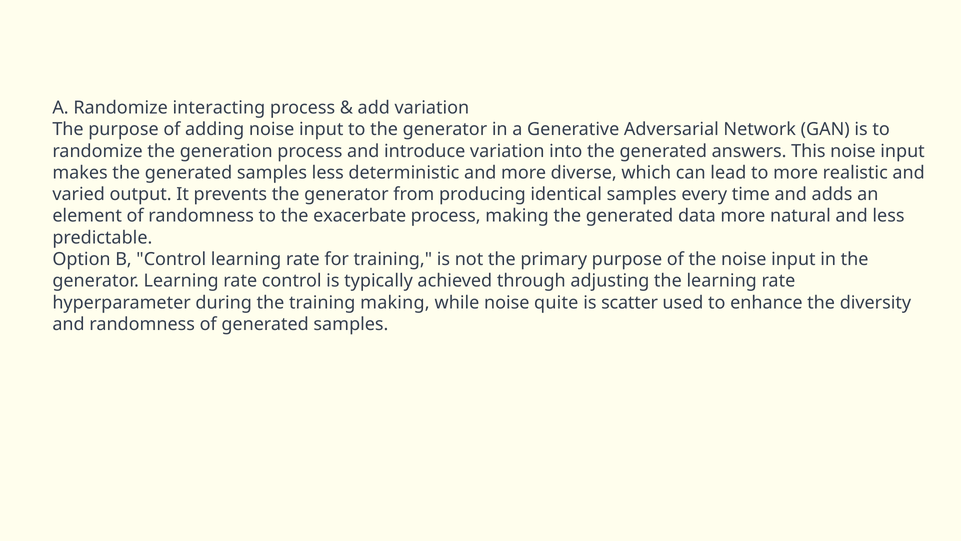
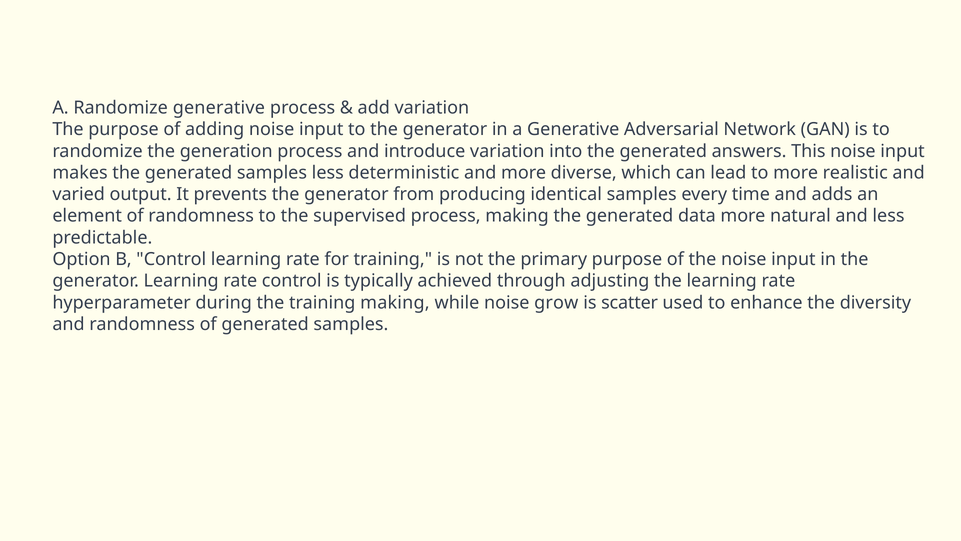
Randomize interacting: interacting -> generative
exacerbate: exacerbate -> supervised
quite: quite -> grow
